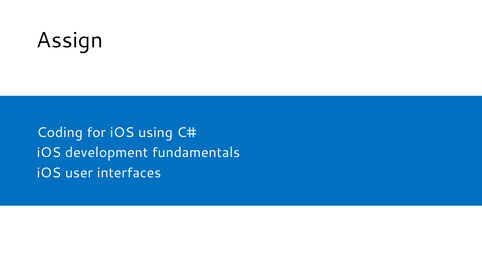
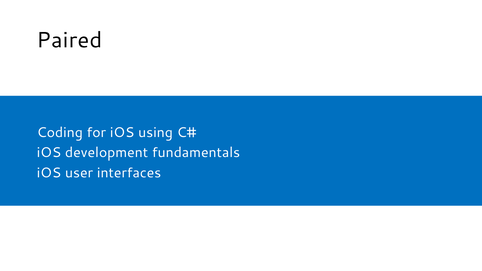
Assign: Assign -> Paired
